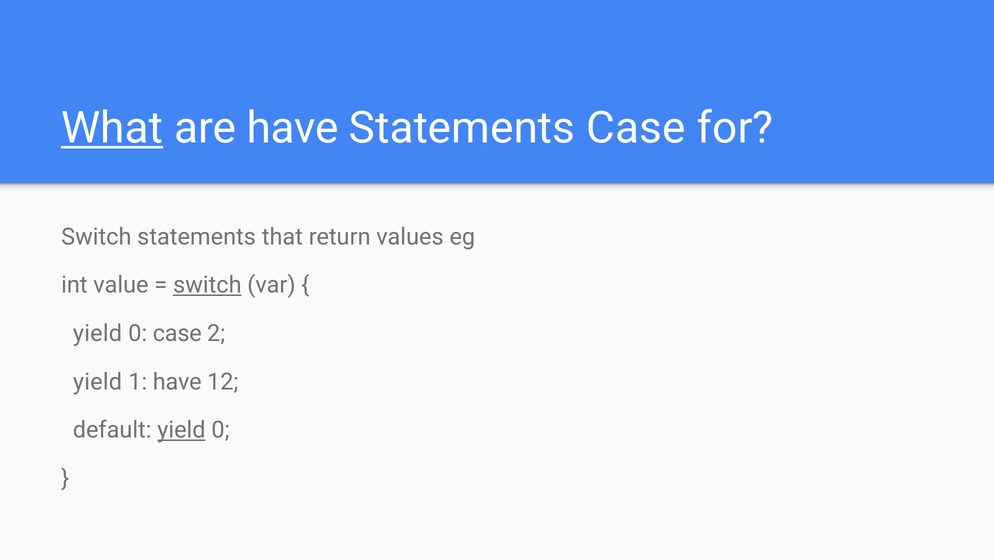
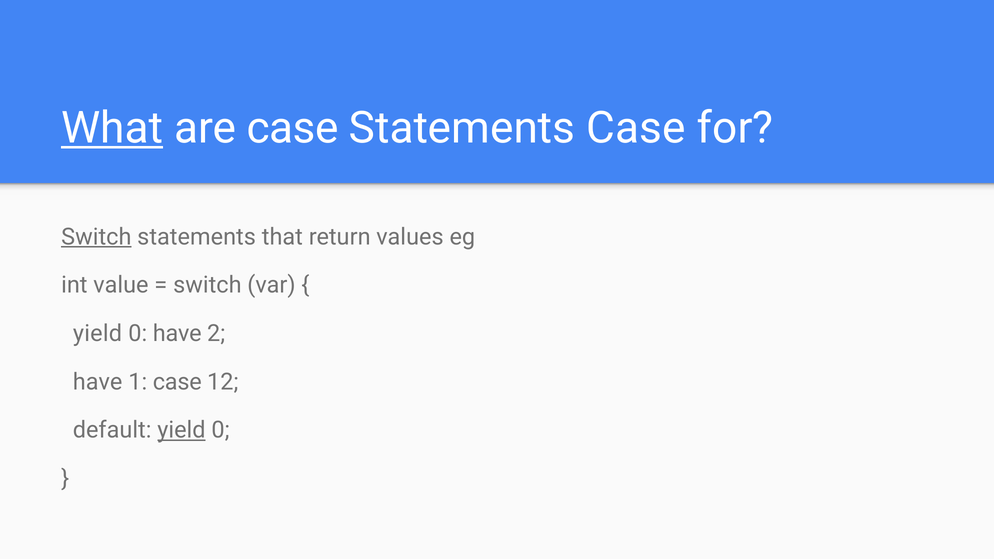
are have: have -> case
Switch at (96, 237) underline: none -> present
switch at (207, 285) underline: present -> none
0 case: case -> have
yield at (97, 382): yield -> have
1 have: have -> case
